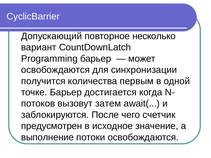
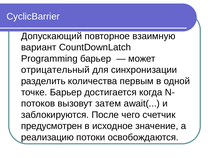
несколько: несколько -> взаимную
освобождаются at (55, 70): освобождаются -> отрицательный
получится: получится -> разделить
выполнение: выполнение -> реализацию
